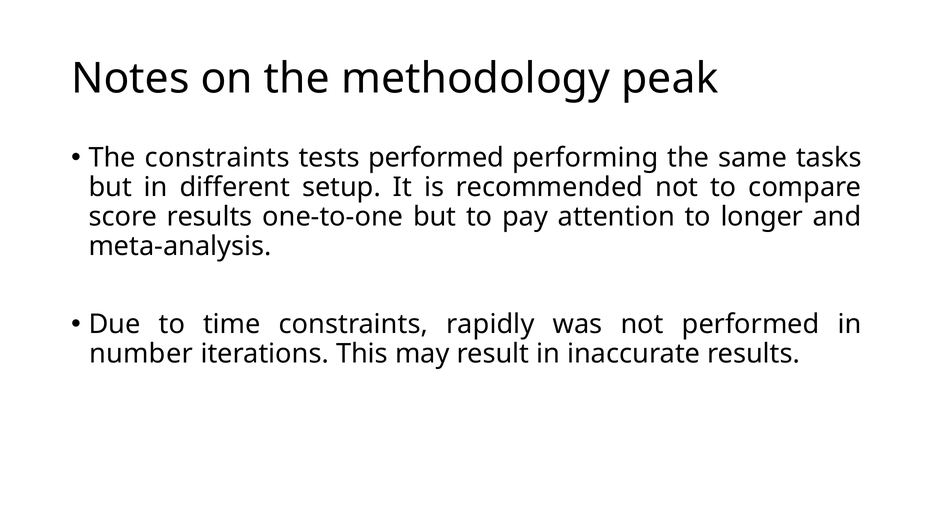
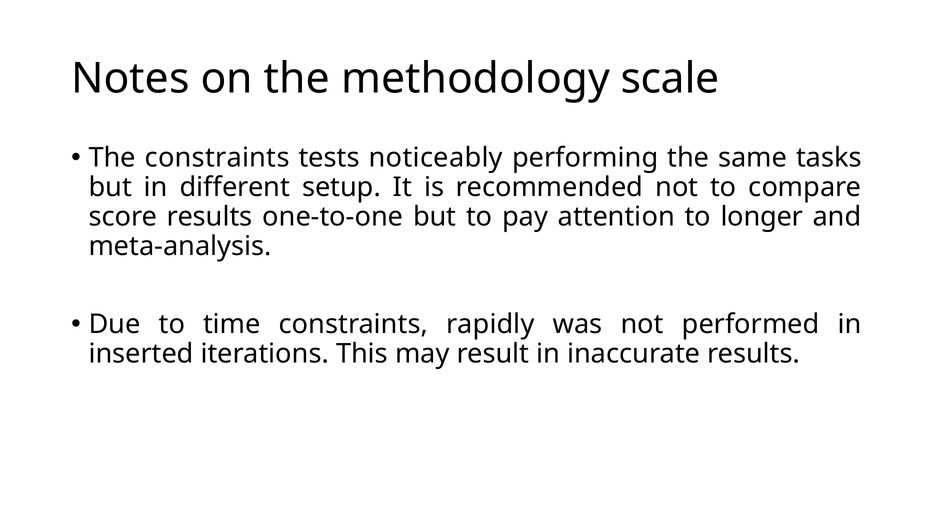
peak: peak -> scale
tests performed: performed -> noticeably
number: number -> inserted
